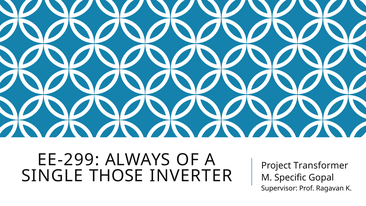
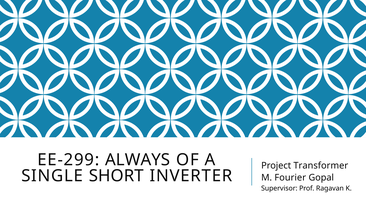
THOSE: THOSE -> SHORT
Specific: Specific -> Fourier
